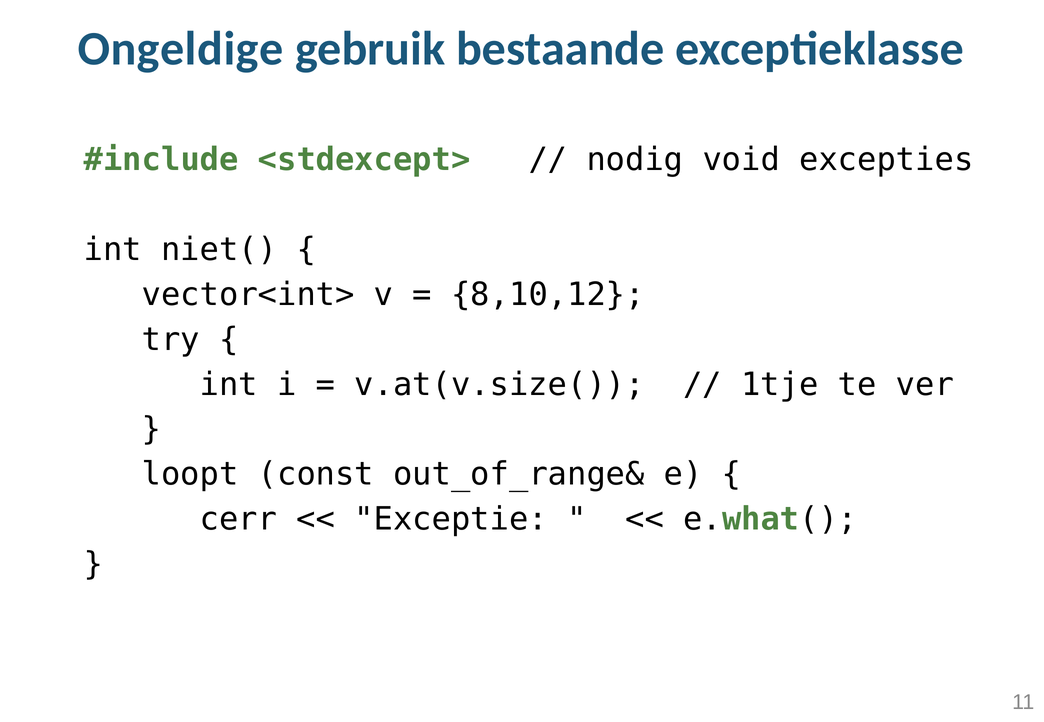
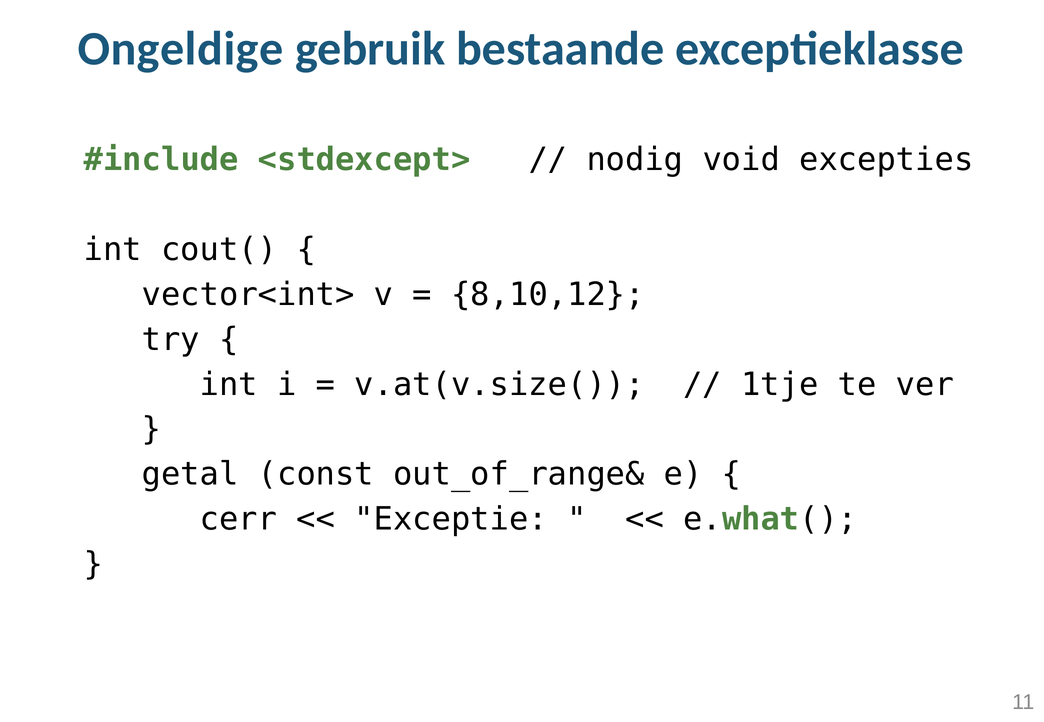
niet(: niet( -> cout(
loopt: loopt -> getal
